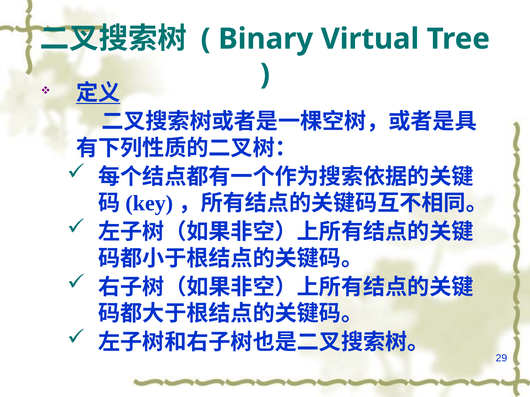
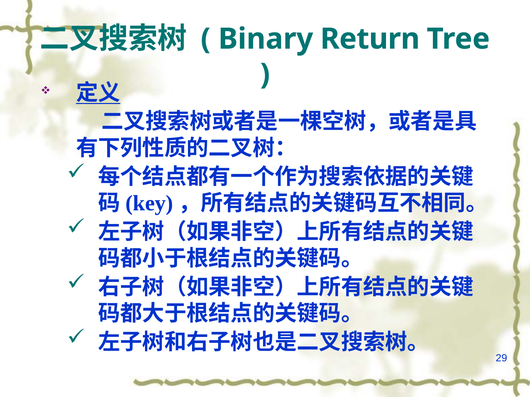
Virtual: Virtual -> Return
